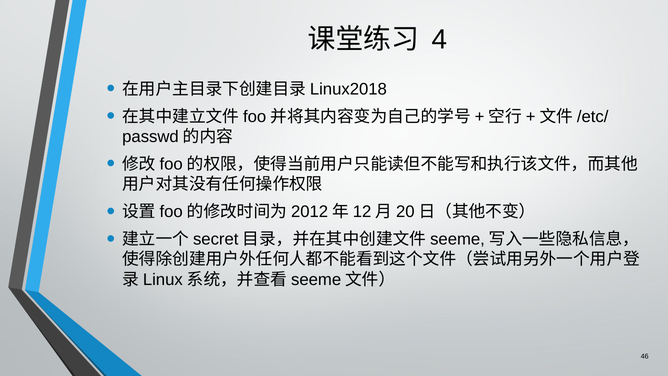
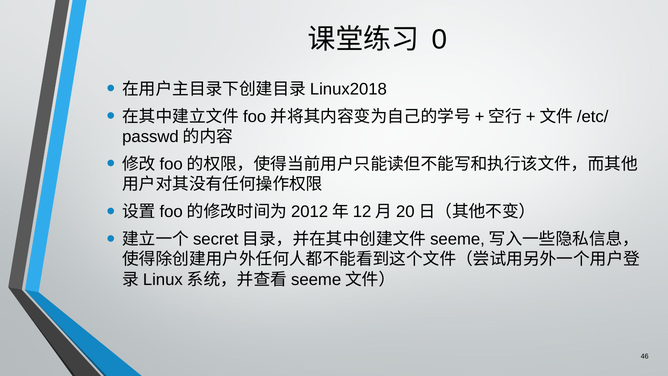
4: 4 -> 0
